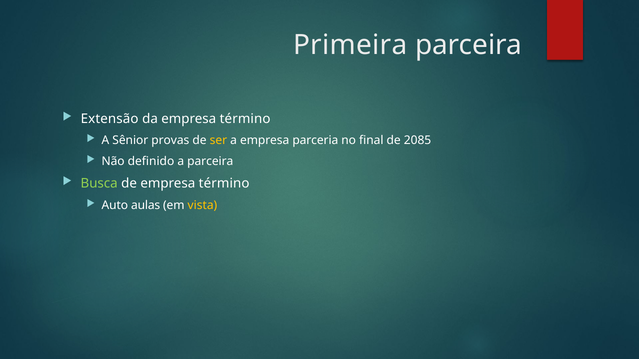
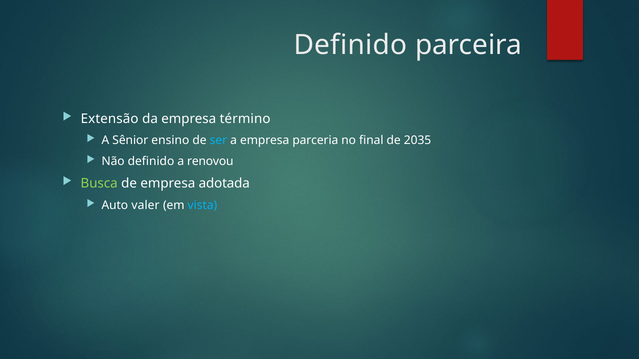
Primeira at (350, 45): Primeira -> Definido
provas: provas -> ensino
ser colour: yellow -> light blue
2085: 2085 -> 2035
a parceira: parceira -> renovou
de empresa término: término -> adotada
aulas: aulas -> valer
vista colour: yellow -> light blue
